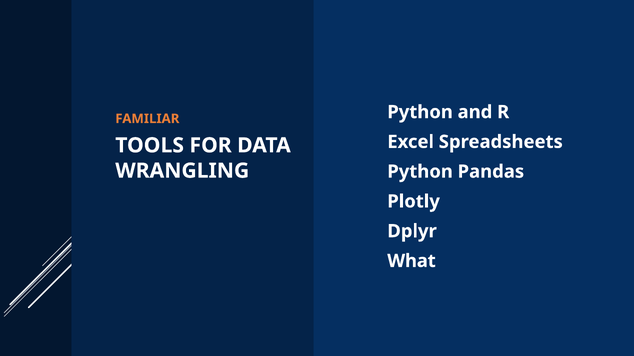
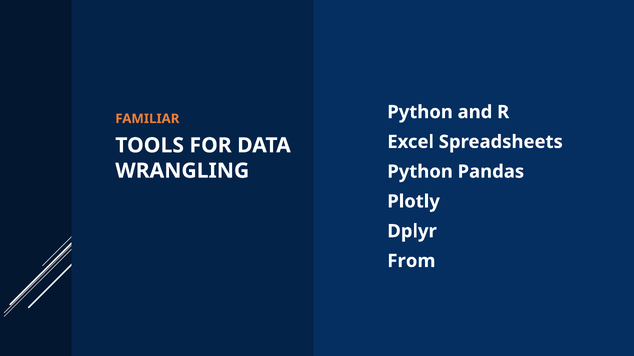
What: What -> From
